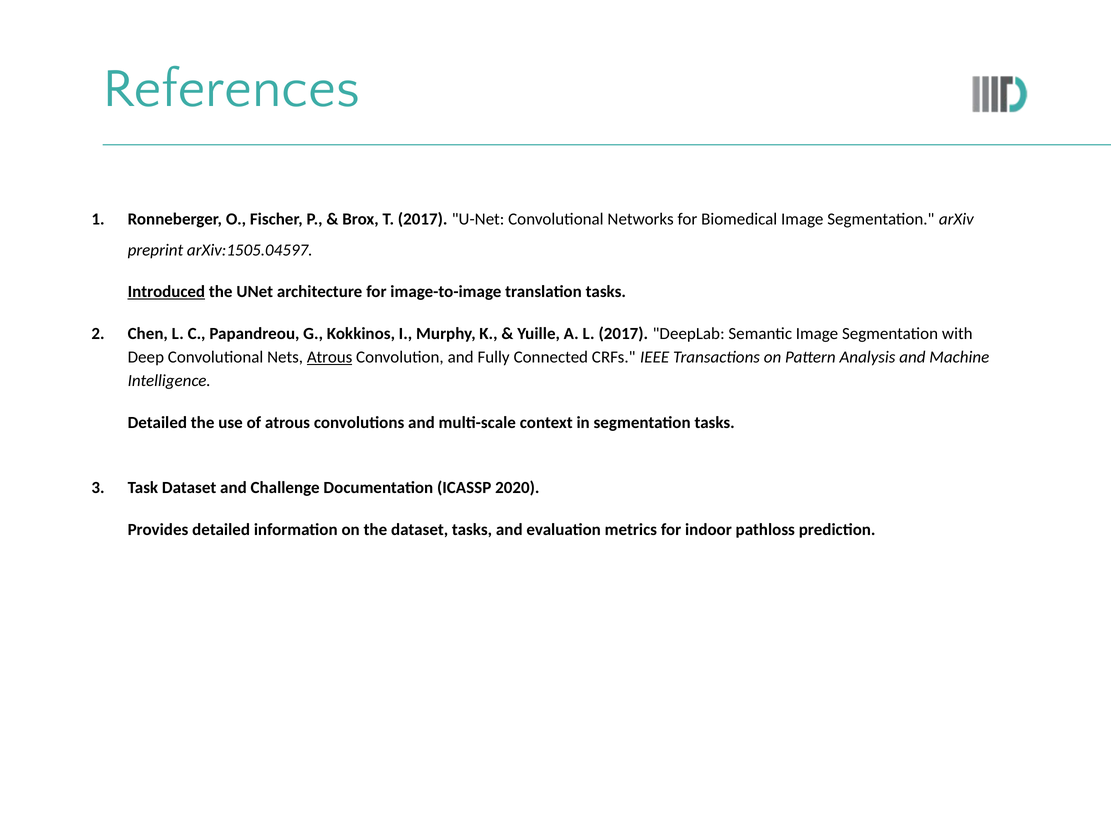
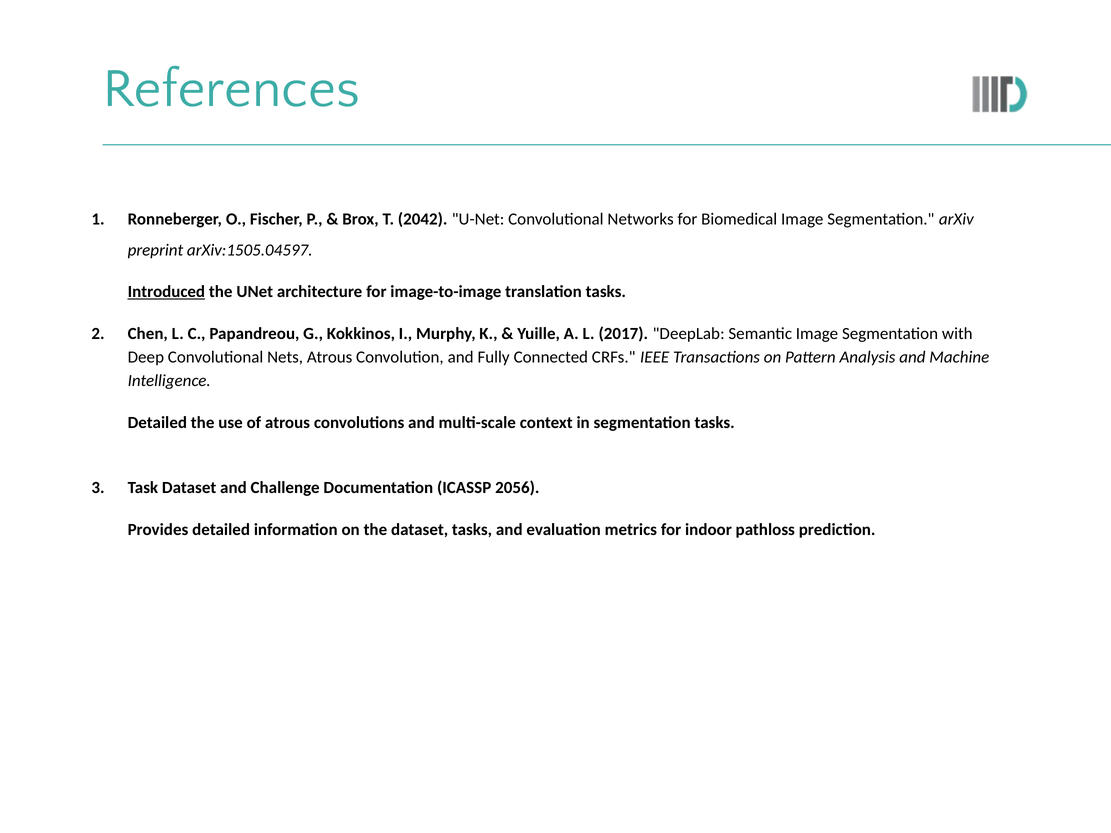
T 2017: 2017 -> 2042
Atrous at (330, 357) underline: present -> none
2020: 2020 -> 2056
